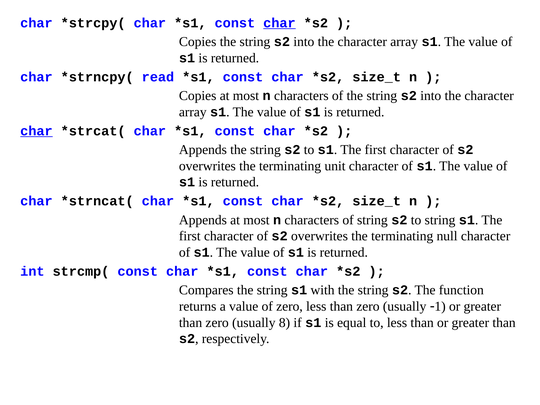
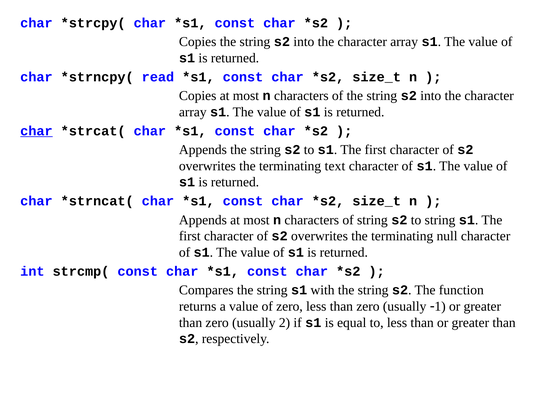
char at (279, 23) underline: present -> none
unit: unit -> text
8: 8 -> 2
